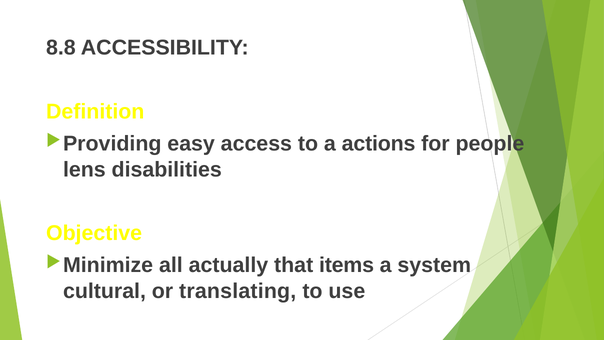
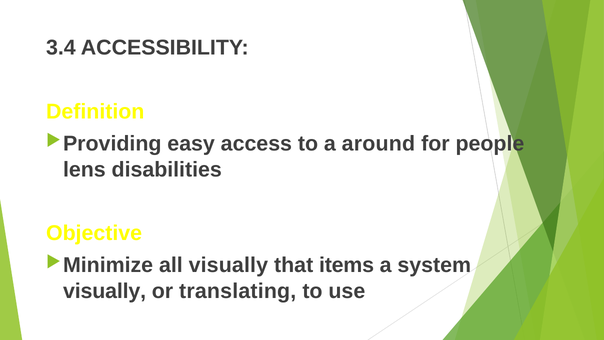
8.8: 8.8 -> 3.4
actions: actions -> around
all actually: actually -> visually
cultural at (104, 291): cultural -> visually
